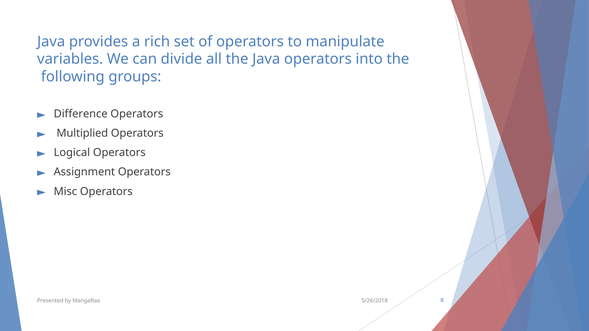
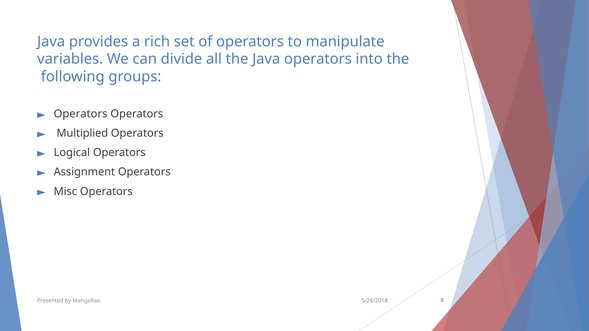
Difference at (81, 114): Difference -> Operators
